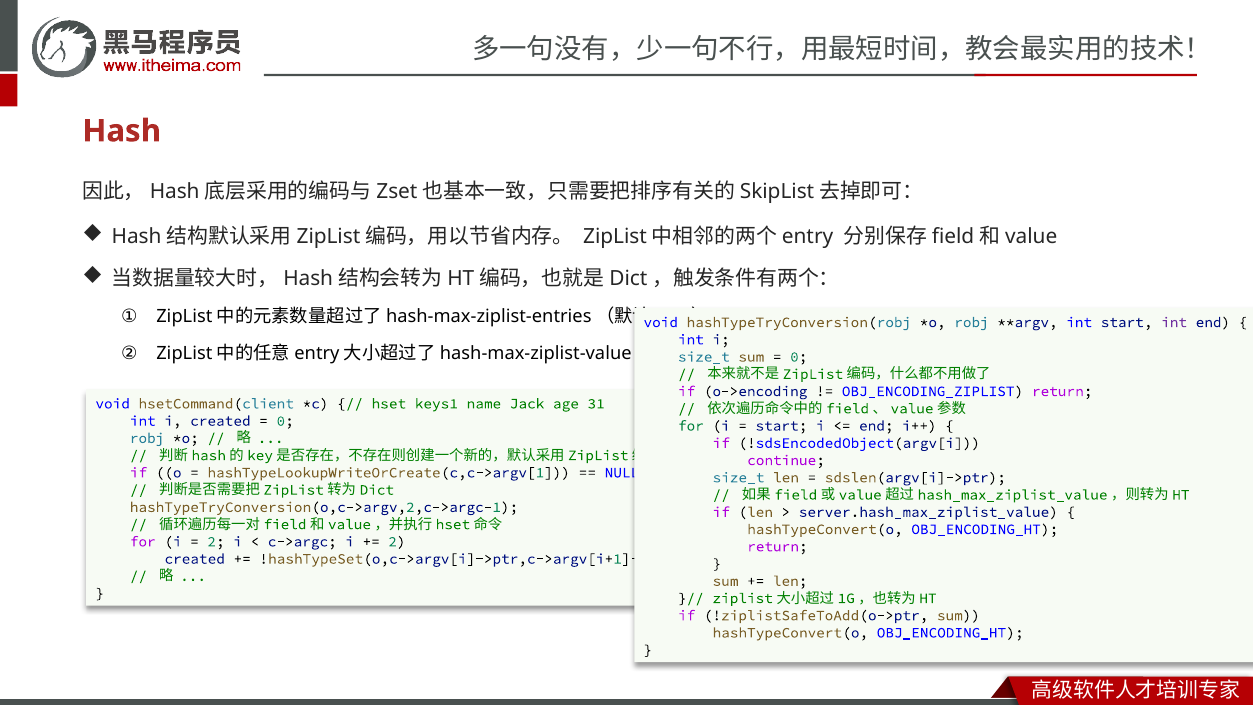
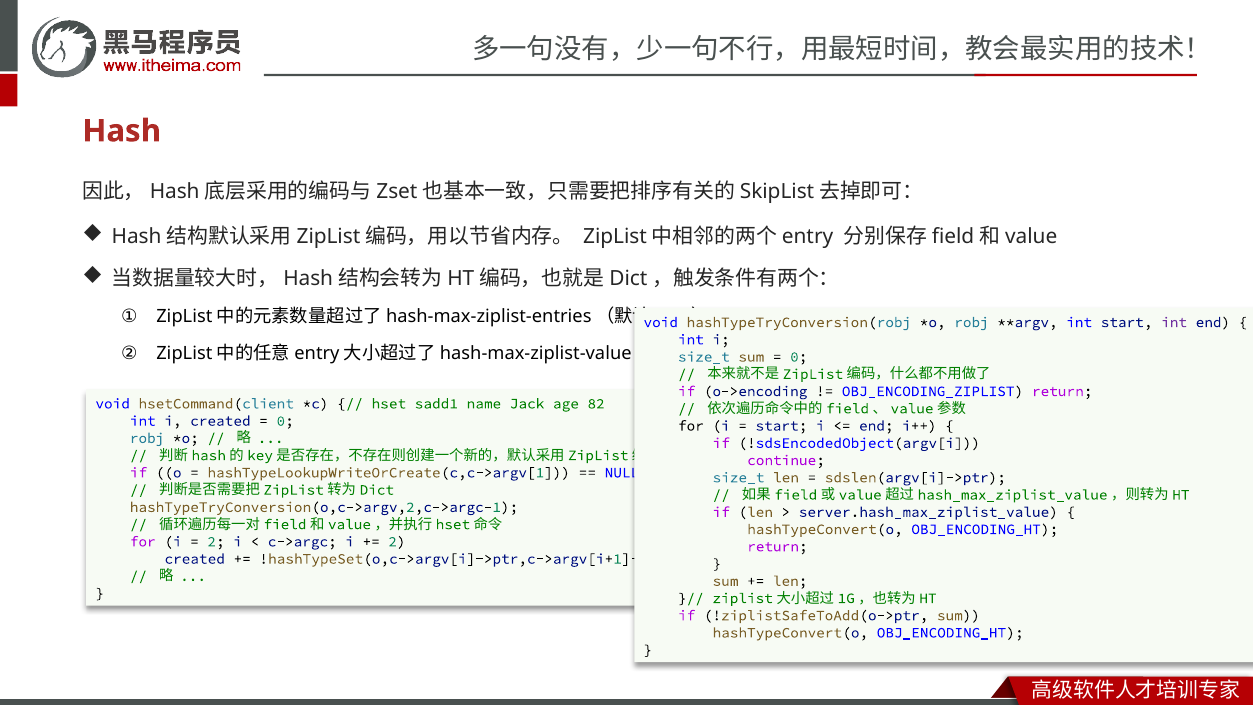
keys1: keys1 -> sadd1
31: 31 -> 82
for at (691, 426) colour: green -> black
